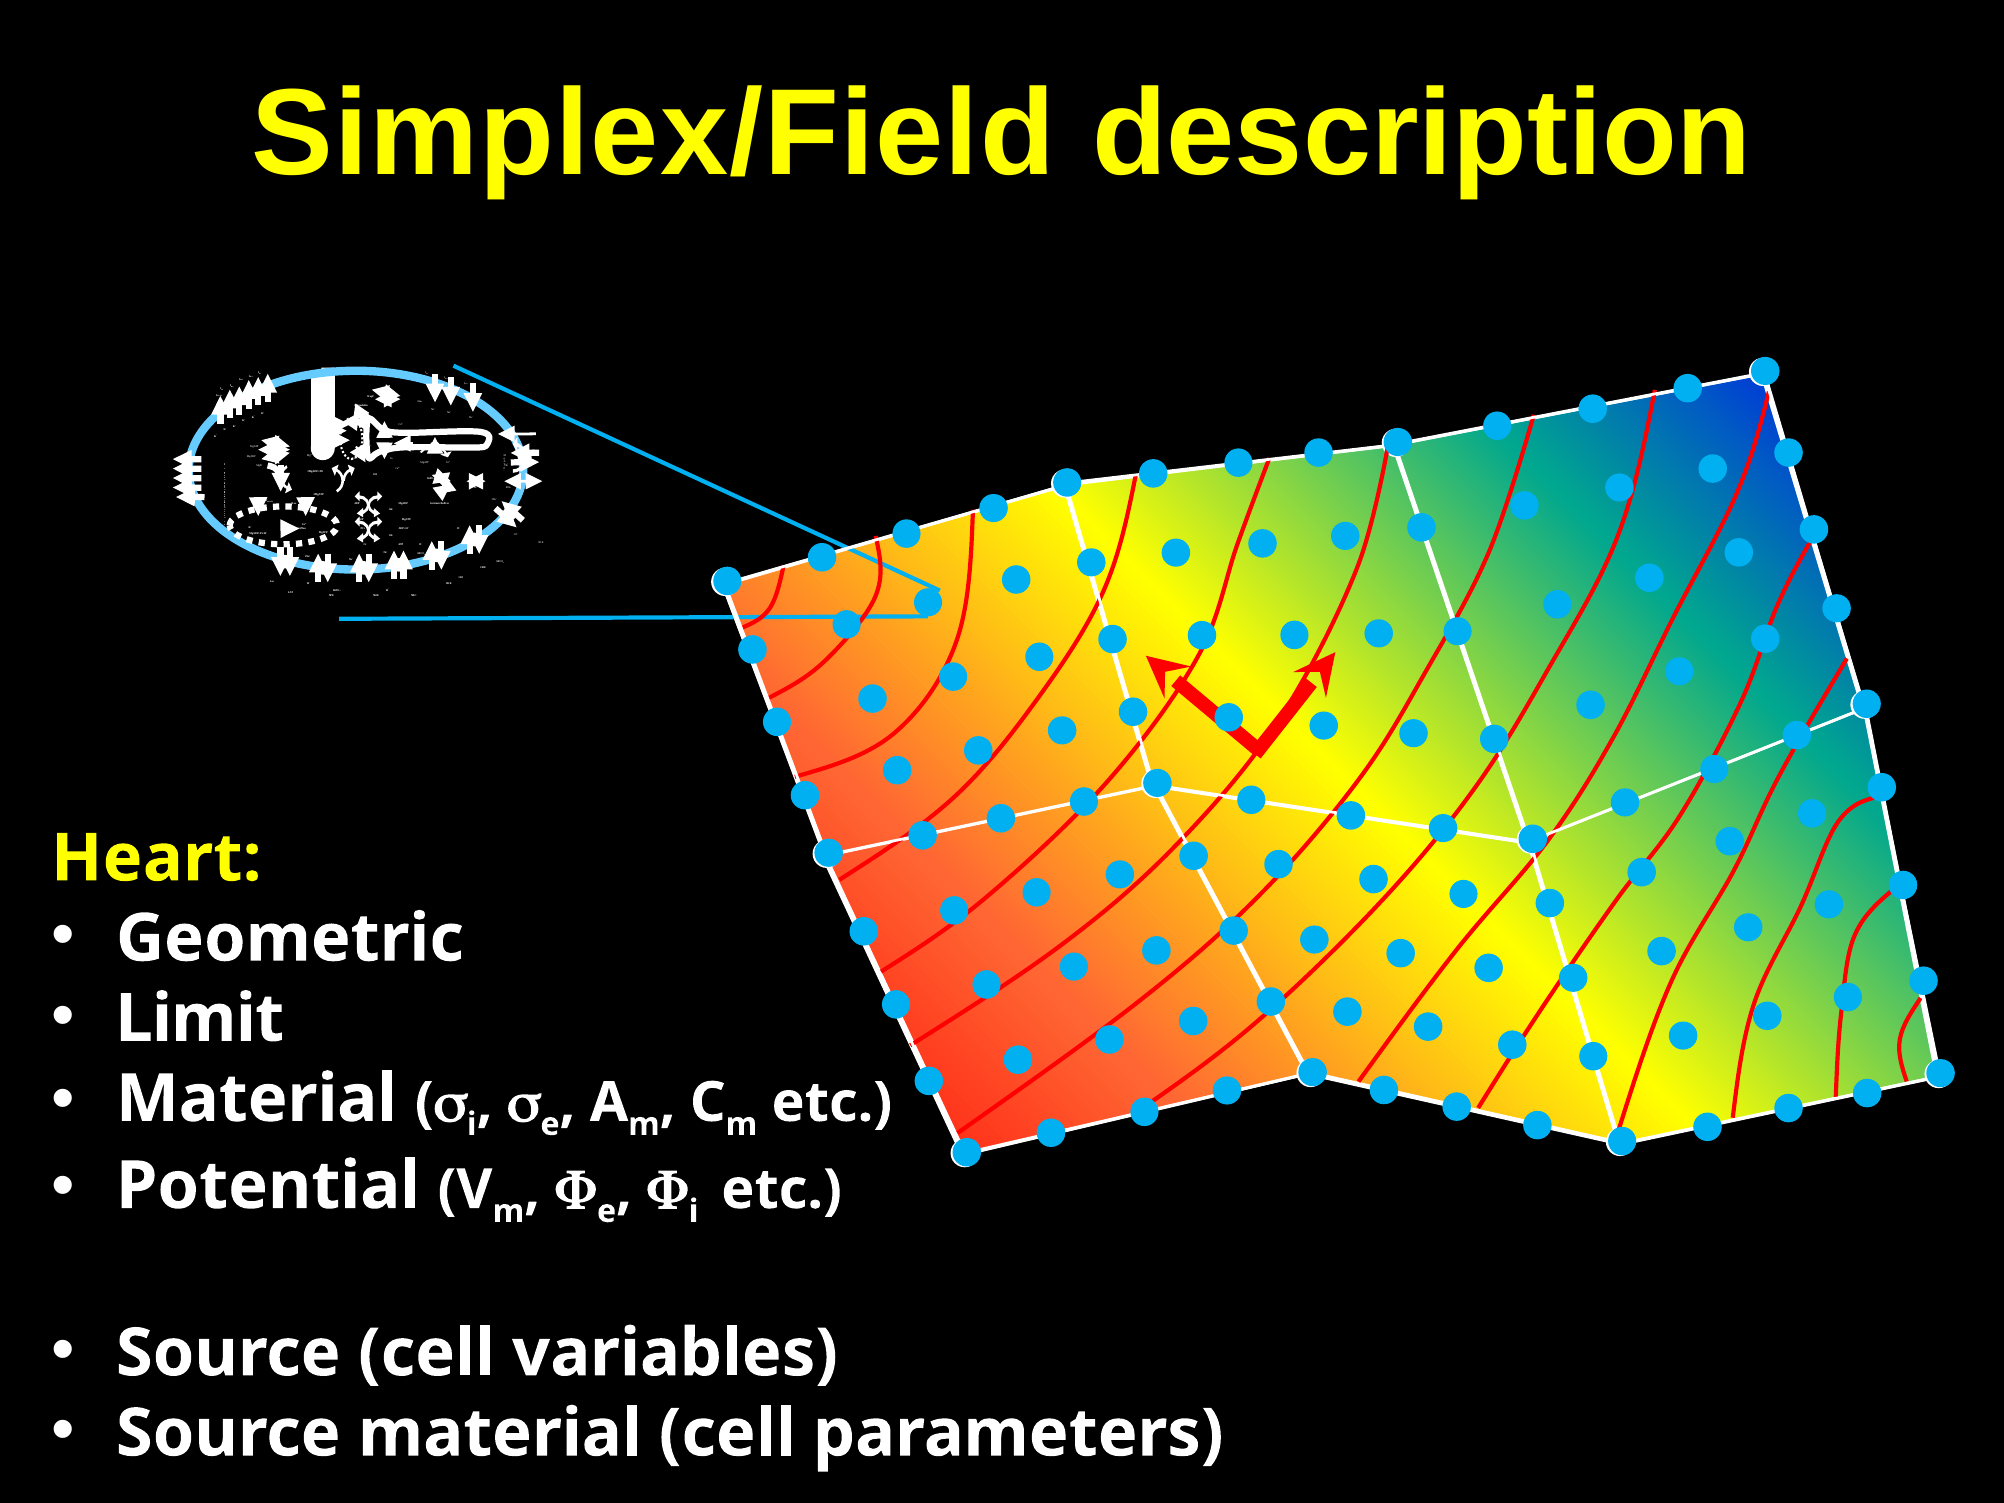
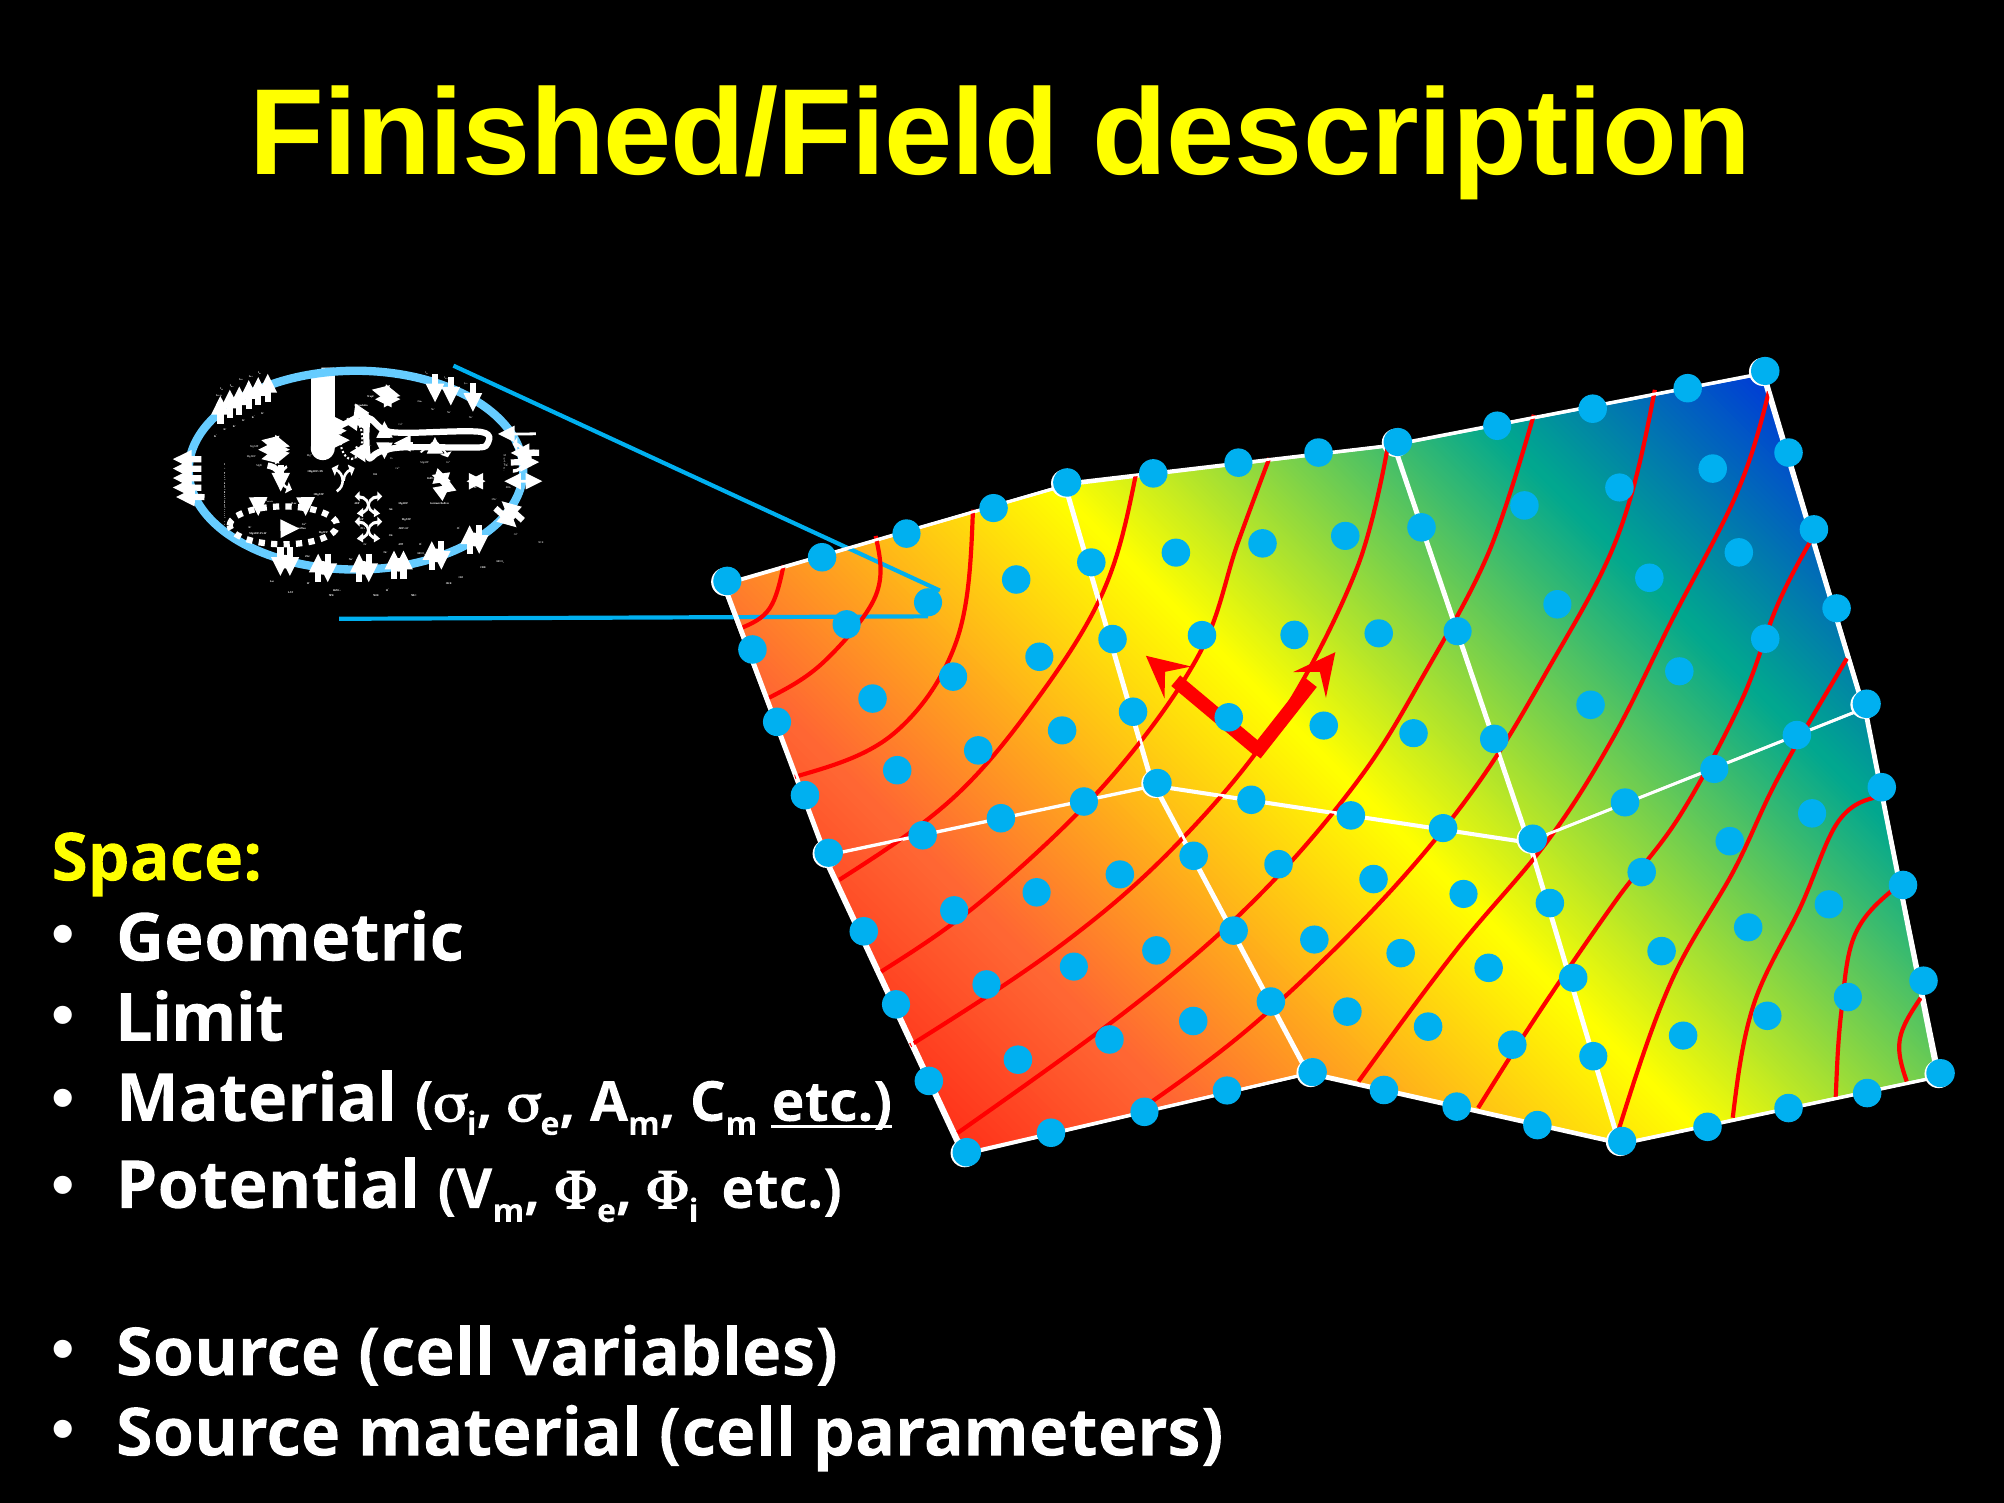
Simplex/Field: Simplex/Field -> Finished/Field
Heart: Heart -> Space
etc at (832, 1103) underline: none -> present
